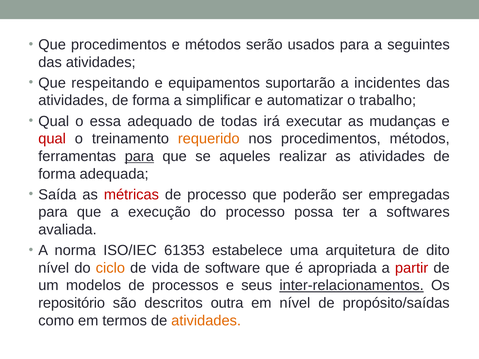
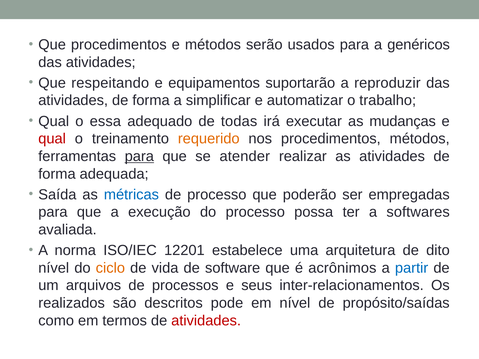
seguintes: seguintes -> genéricos
incidentes: incidentes -> reproduzir
aqueles: aqueles -> atender
métricas colour: red -> blue
61353: 61353 -> 12201
apropriada: apropriada -> acrônimos
partir colour: red -> blue
modelos: modelos -> arquivos
inter-relacionamentos underline: present -> none
repositório: repositório -> realizados
outra: outra -> pode
atividades at (206, 321) colour: orange -> red
